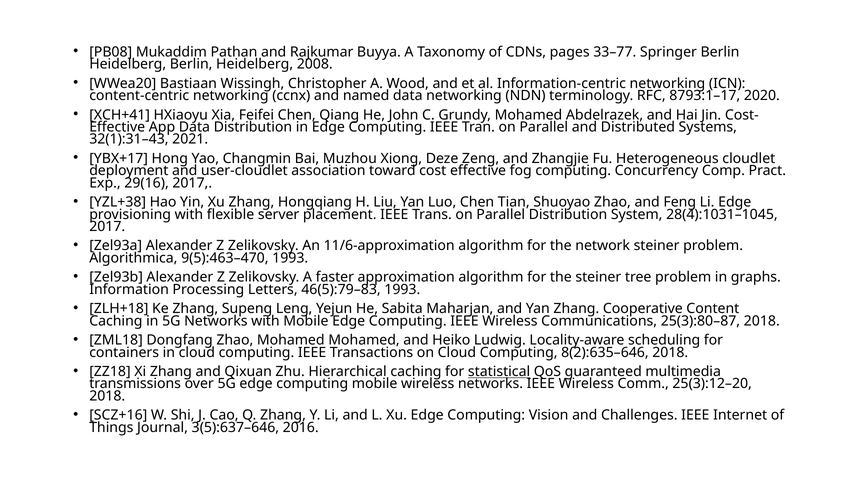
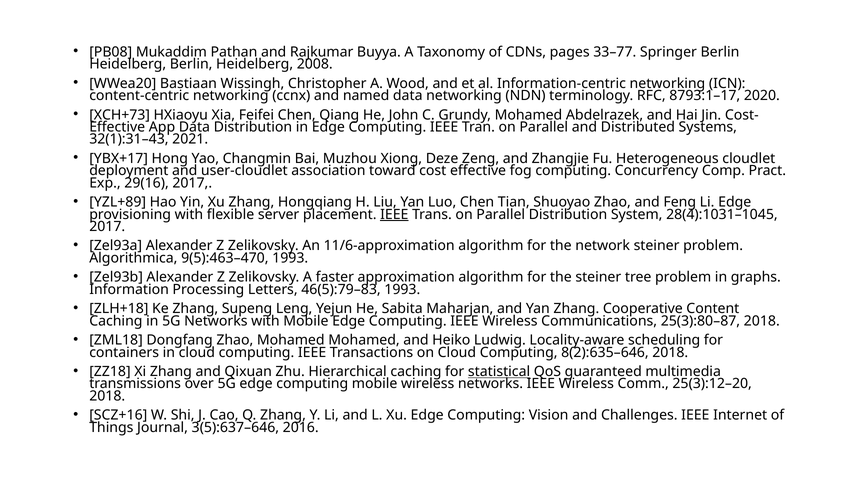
XCH+41: XCH+41 -> XCH+73
YZL+38: YZL+38 -> YZL+89
IEEE at (394, 214) underline: none -> present
